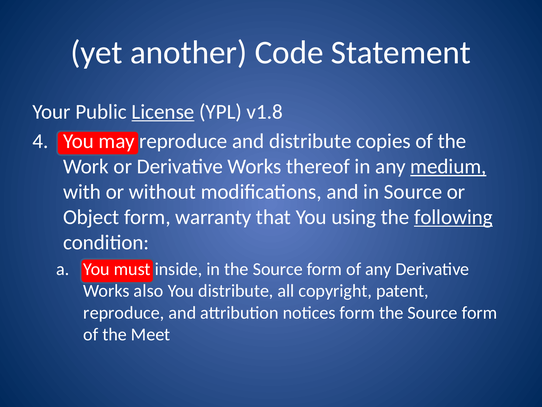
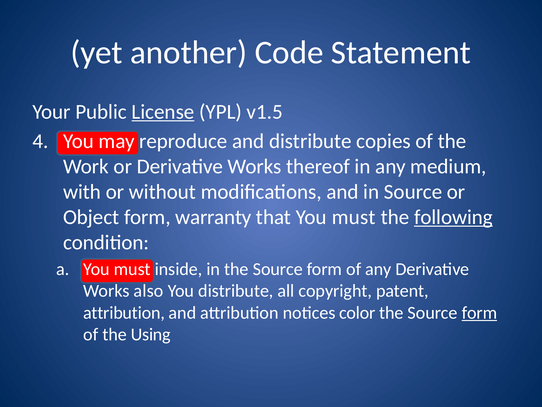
v1.8: v1.8 -> v1.5
medium underline: present -> none
that You using: using -> must
reproduce at (124, 312): reproduce -> attribution
notices form: form -> color
form at (479, 312) underline: none -> present
Meet: Meet -> Using
